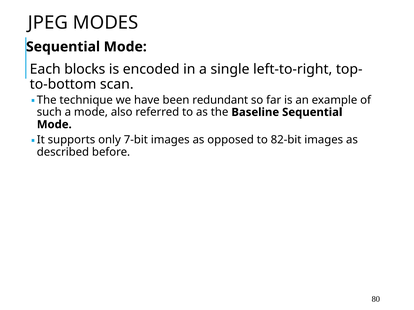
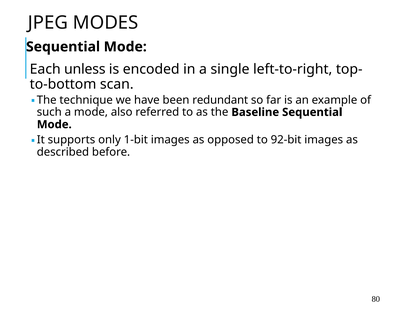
blocks: blocks -> unless
7-bit: 7-bit -> 1-bit
82-bit: 82-bit -> 92-bit
